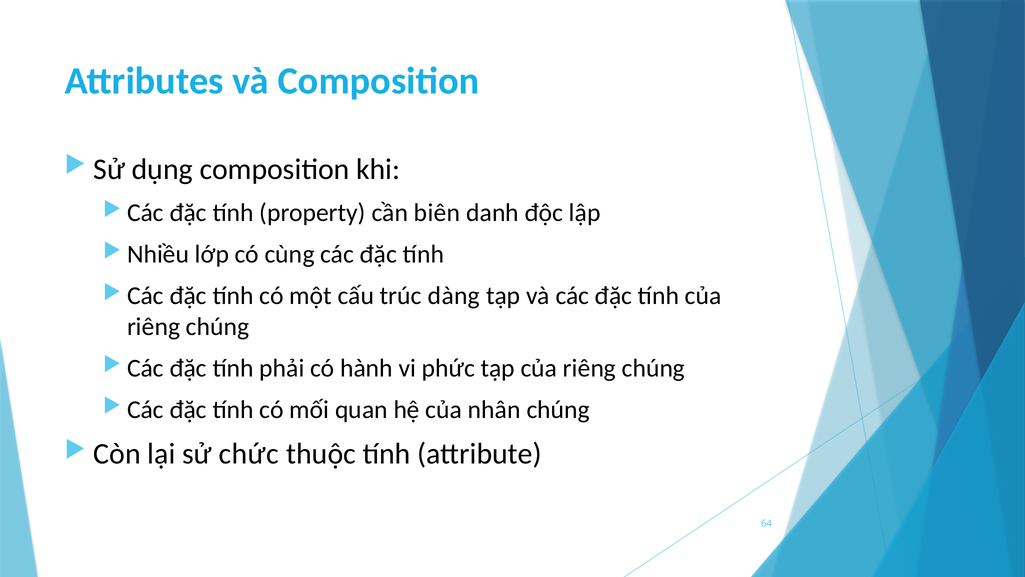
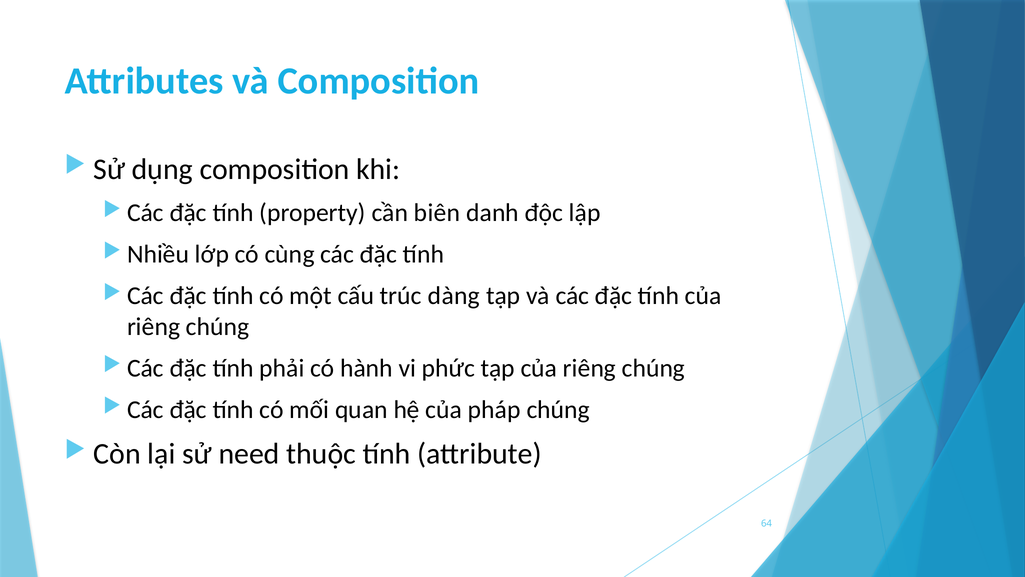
nhân: nhân -> pháp
chức: chức -> need
